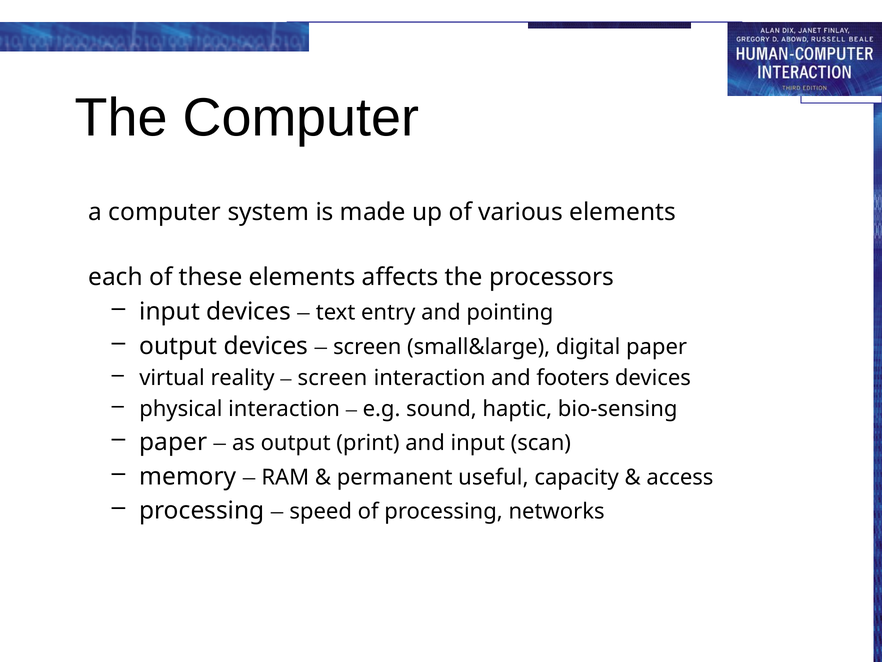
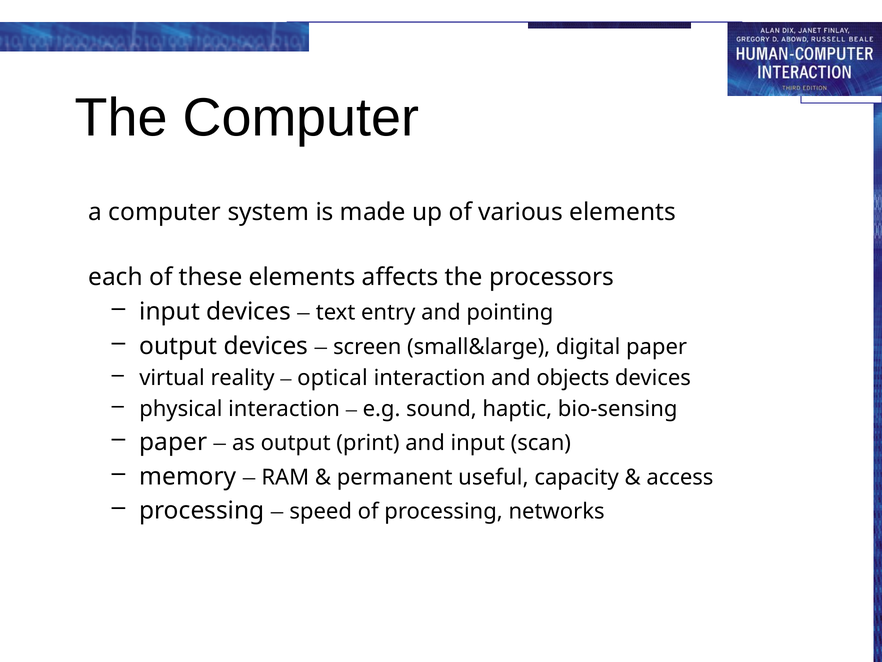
screen at (332, 378): screen -> optical
footers: footers -> objects
